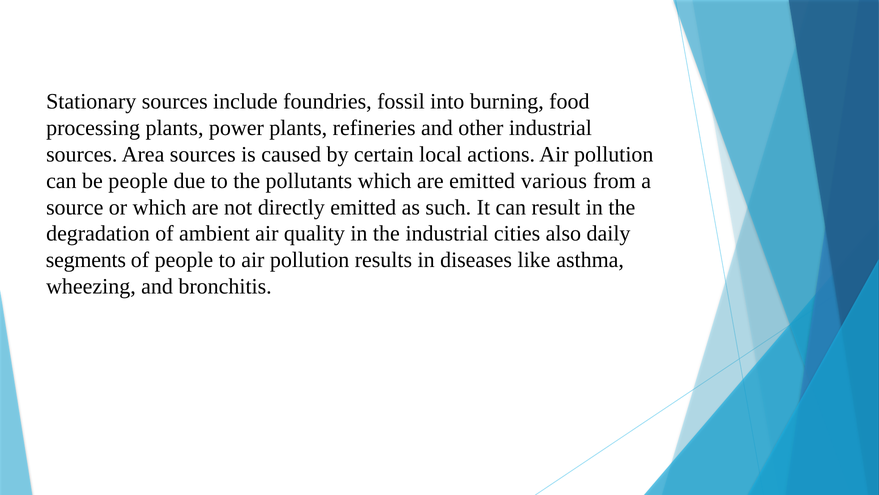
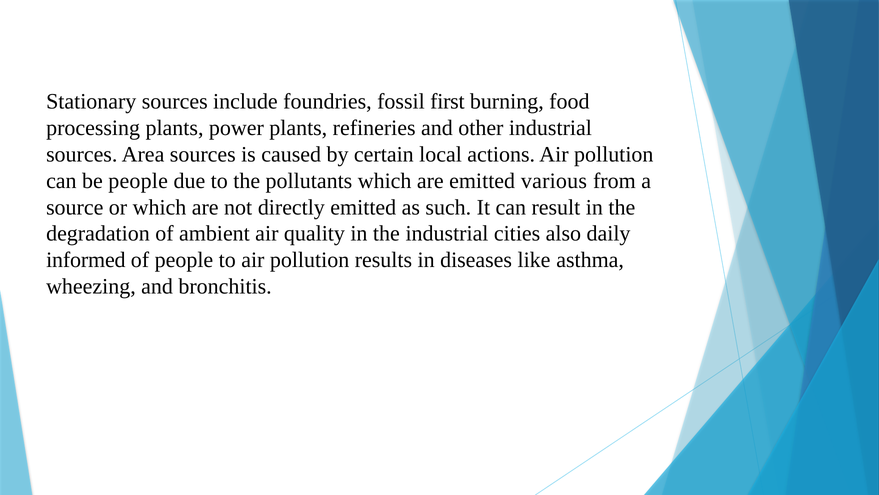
into: into -> first
segments: segments -> informed
